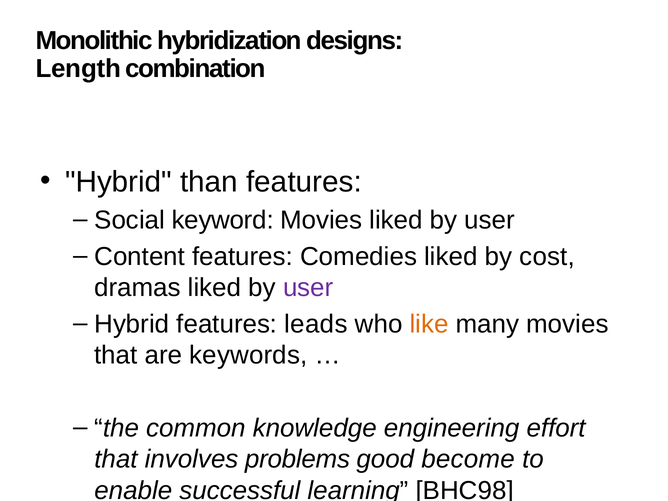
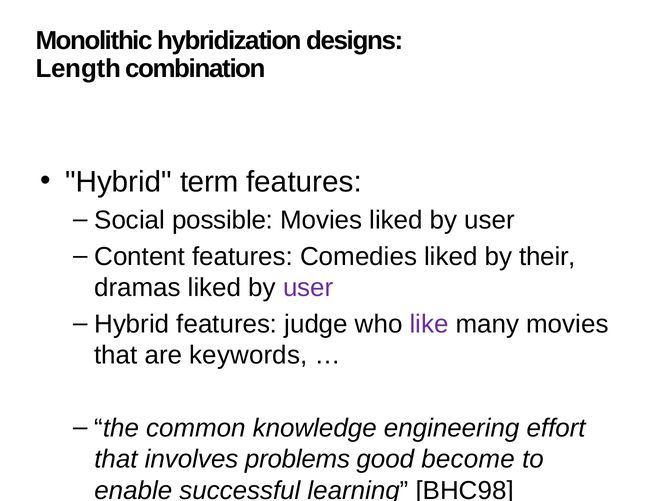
than: than -> term
keyword: keyword -> possible
cost: cost -> their
leads: leads -> judge
like colour: orange -> purple
